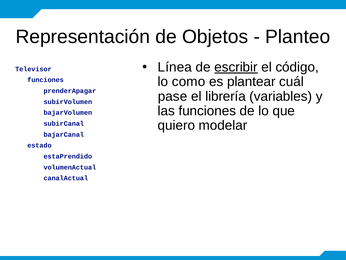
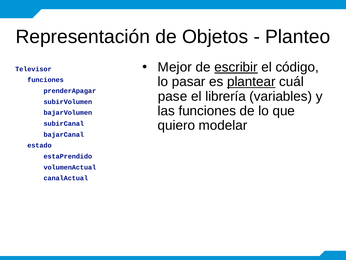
Línea: Línea -> Mejor
como: como -> pasar
plantear underline: none -> present
